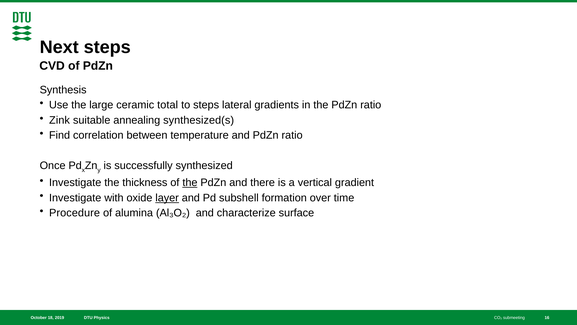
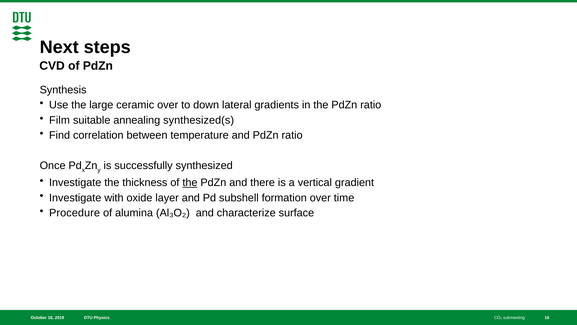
ceramic total: total -> over
to steps: steps -> down
Zink: Zink -> Film
layer underline: present -> none
